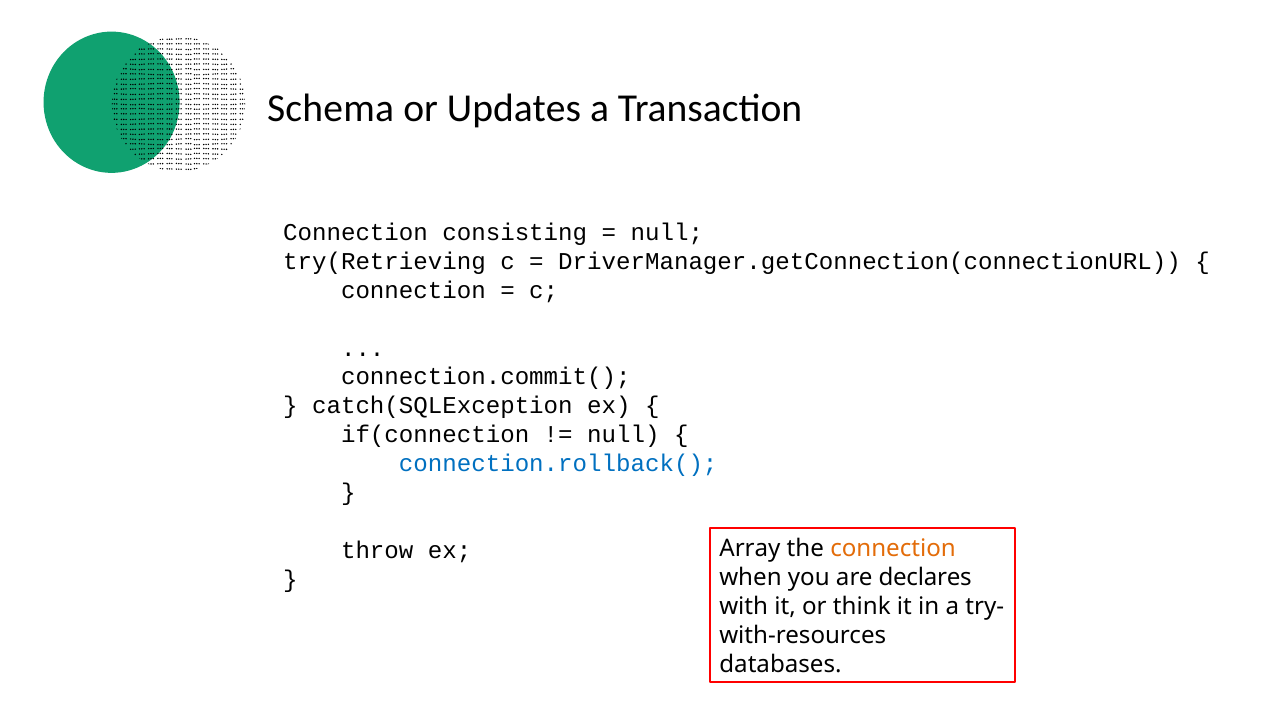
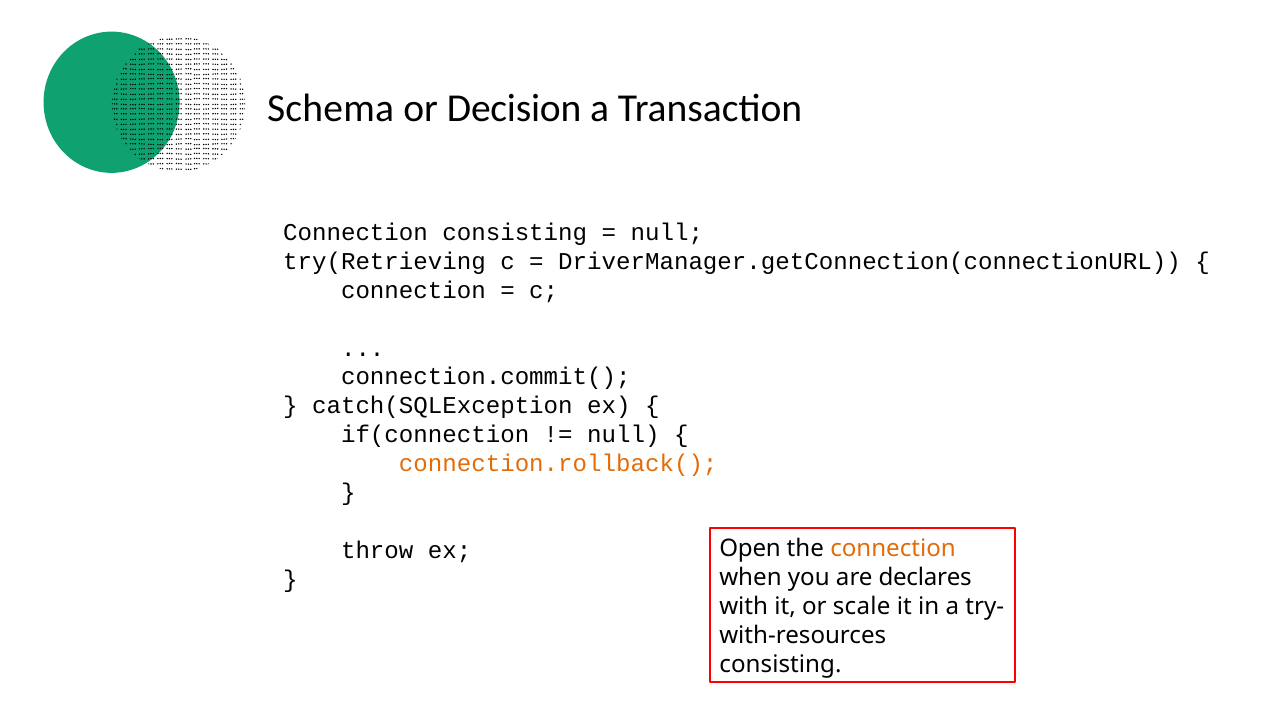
Updates: Updates -> Decision
connection.rollback( colour: blue -> orange
Array: Array -> Open
think: think -> scale
databases at (780, 664): databases -> consisting
